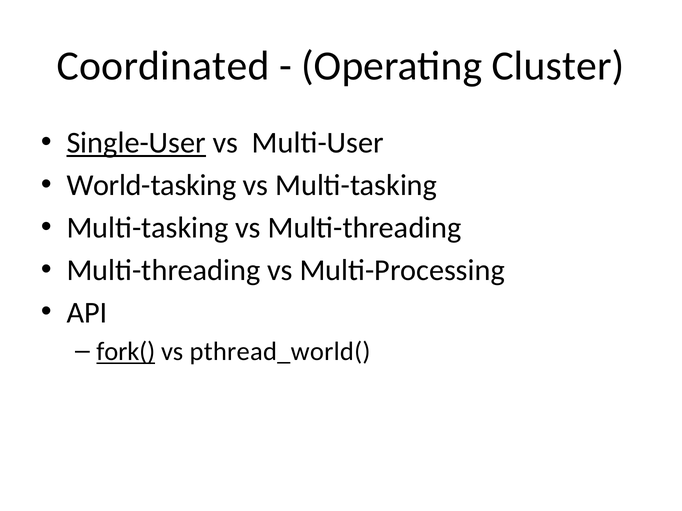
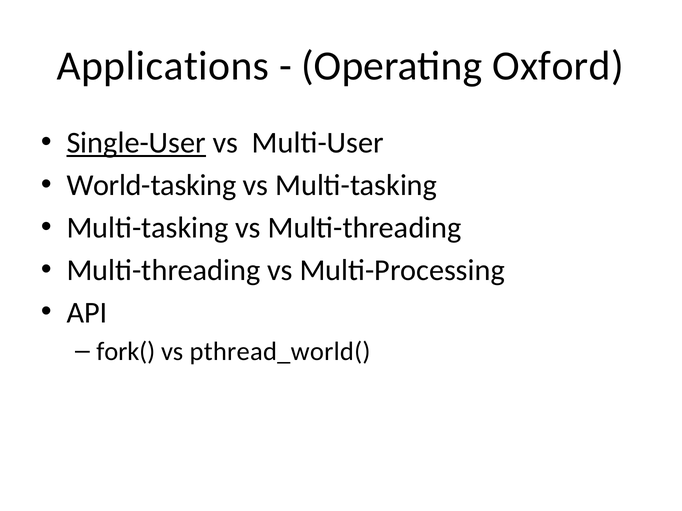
Coordinated: Coordinated -> Applications
Cluster: Cluster -> Oxford
fork( underline: present -> none
